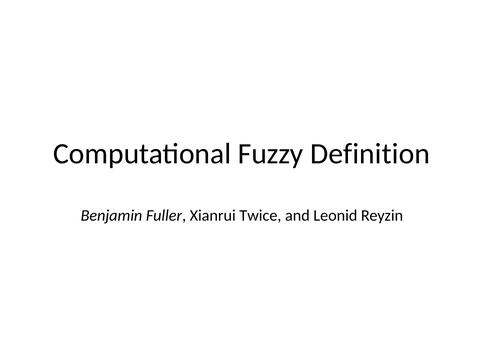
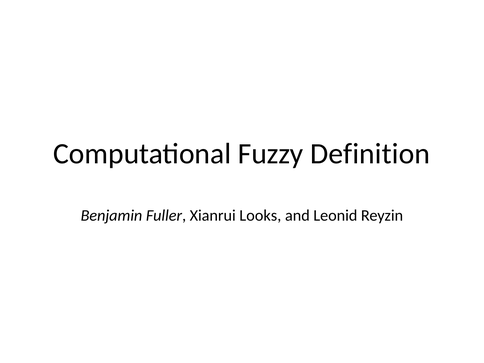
Twice: Twice -> Looks
